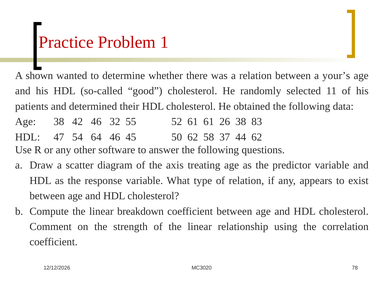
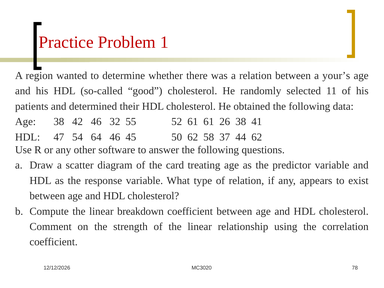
shown: shown -> region
83: 83 -> 41
axis: axis -> card
